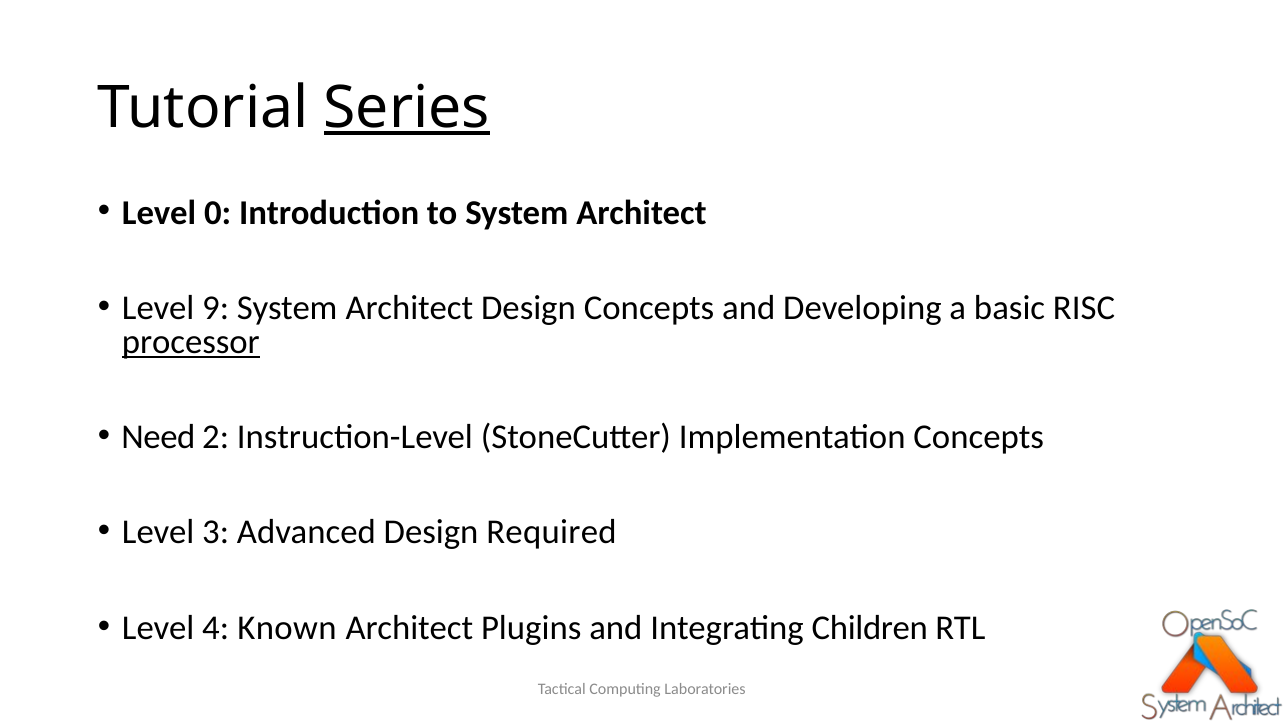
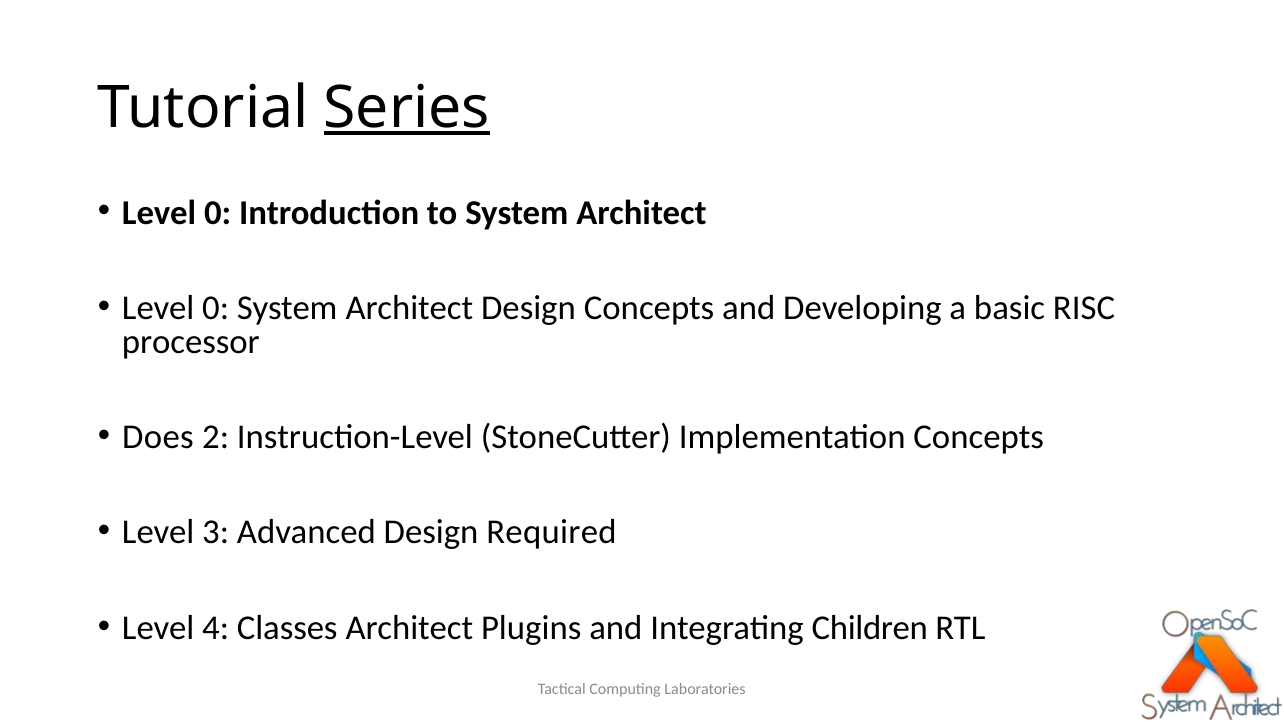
9 at (216, 308): 9 -> 0
processor underline: present -> none
Need: Need -> Does
Known: Known -> Classes
